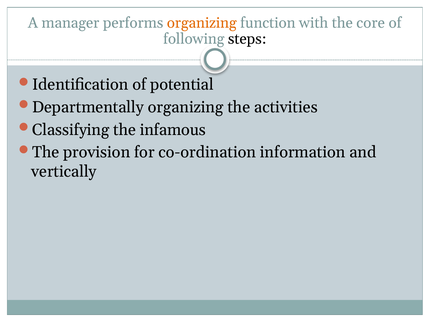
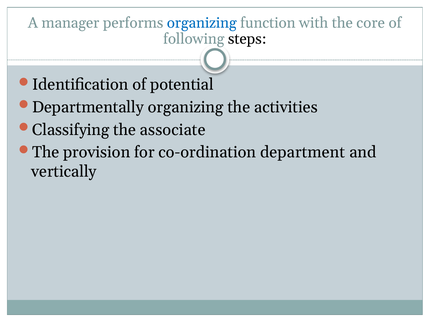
organizing at (202, 23) colour: orange -> blue
infamous: infamous -> associate
information: information -> department
